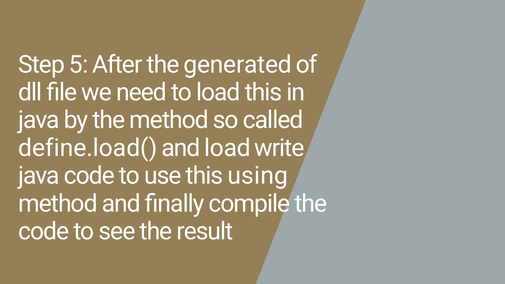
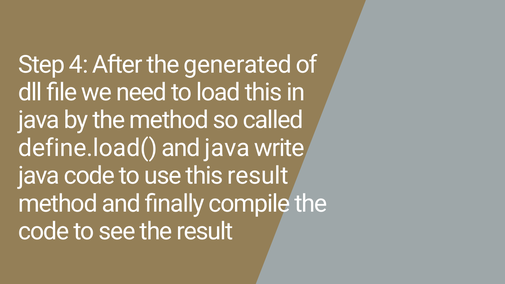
5: 5 -> 4
and load: load -> java
this using: using -> result
